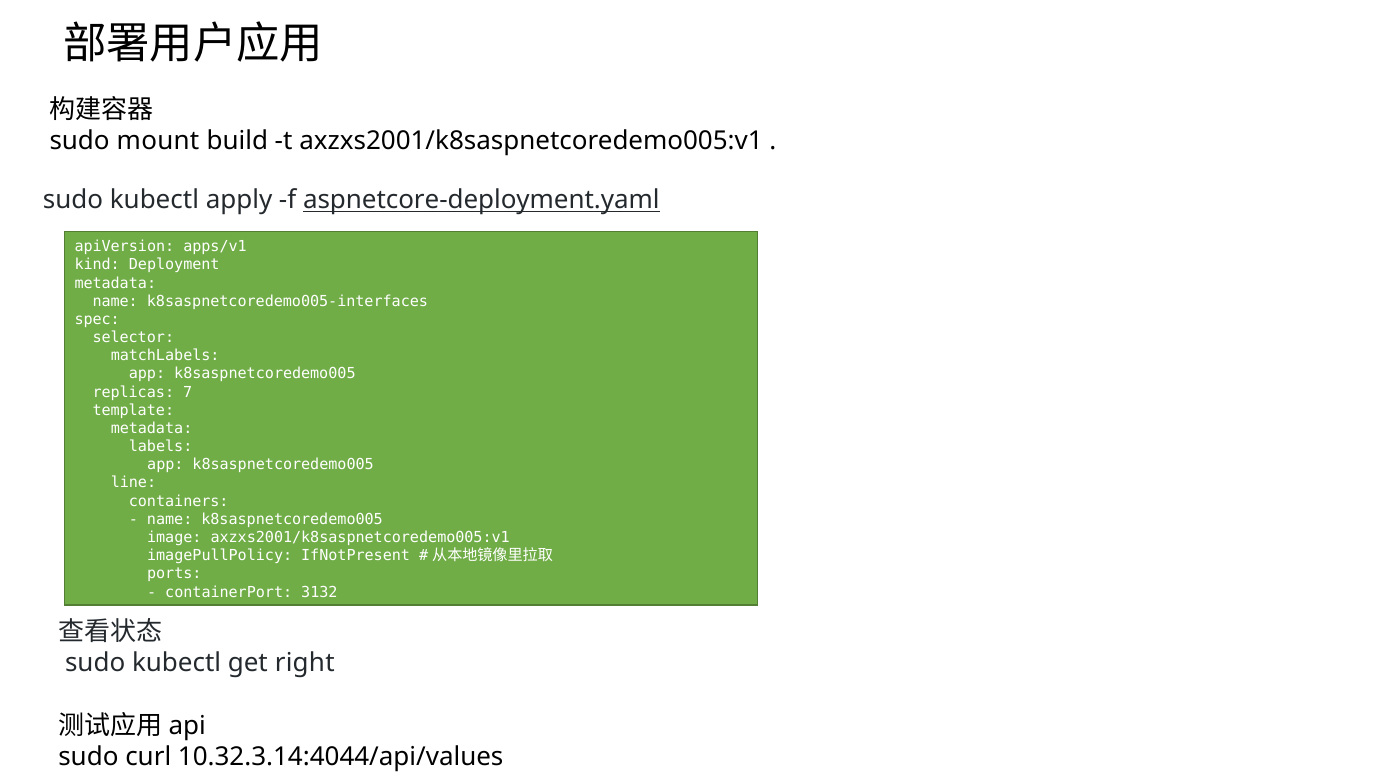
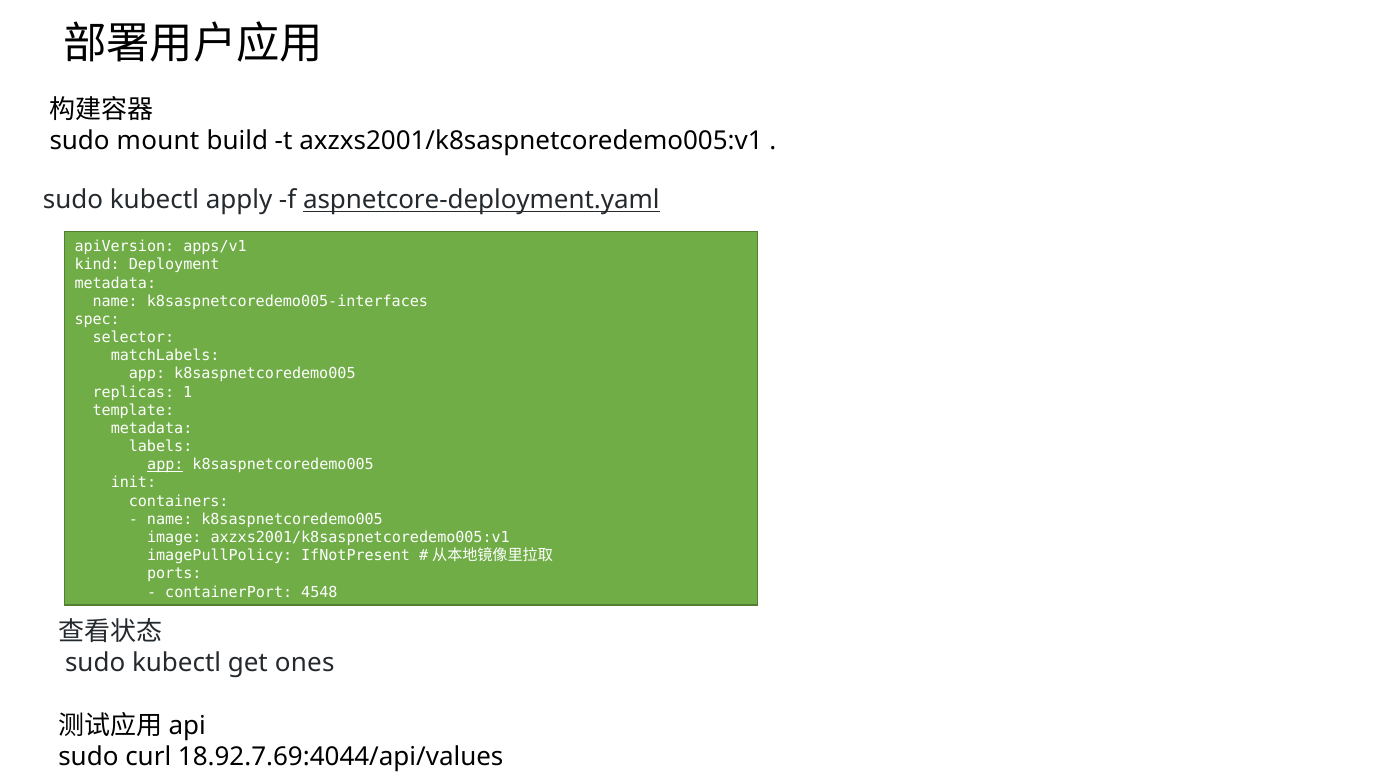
7: 7 -> 1
app at (165, 465) underline: none -> present
line: line -> init
3132: 3132 -> 4548
right: right -> ones
10.32.3.14:4044/api/values: 10.32.3.14:4044/api/values -> 18.92.7.69:4044/api/values
